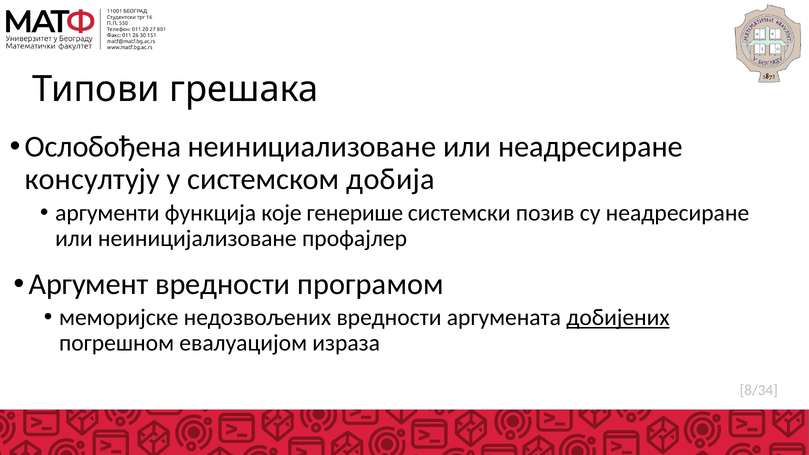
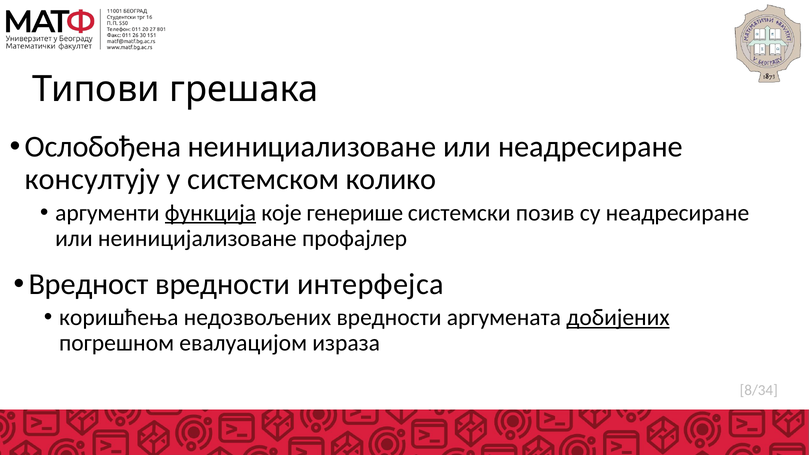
добија: добија -> колико
функција underline: none -> present
Аргумент: Аргумент -> Вредност
програмом: програмом -> интерфејса
меморијске: меморијске -> коришћења
